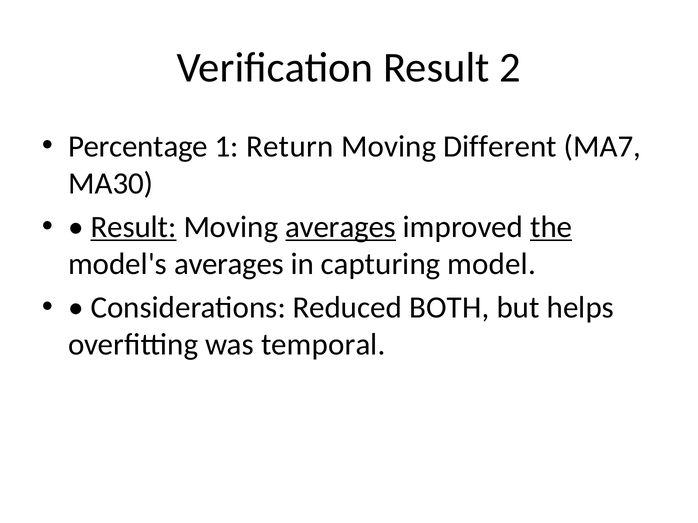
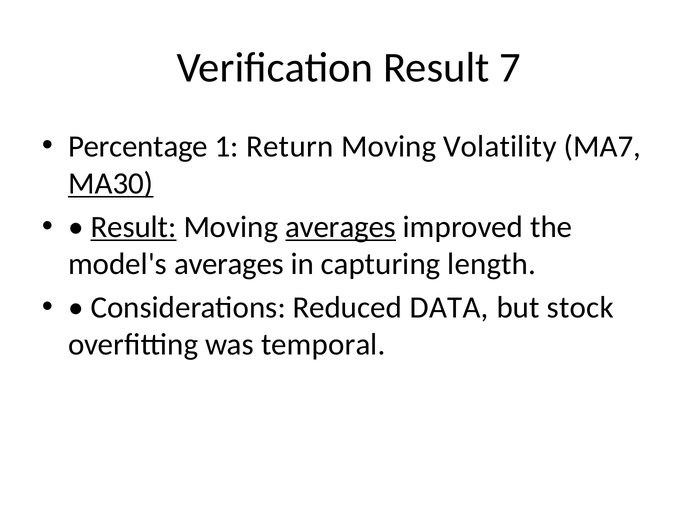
2: 2 -> 7
Different: Different -> Volatility
MA30 underline: none -> present
the underline: present -> none
model: model -> length
BOTH: BOTH -> DATA
helps: helps -> stock
